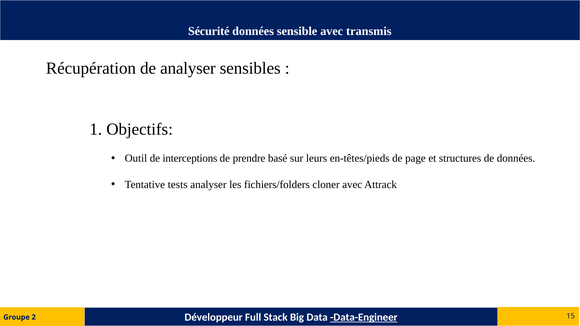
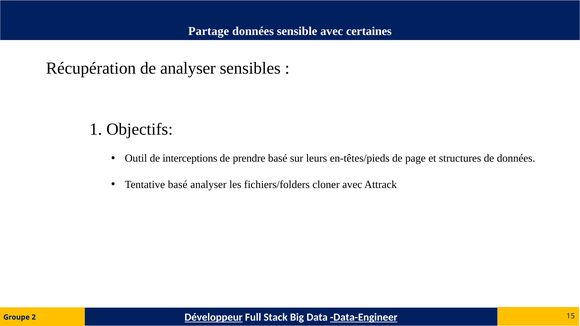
Sécurité: Sécurité -> Partage
transmis: transmis -> certaines
Tentative tests: tests -> basé
Développeur underline: none -> present
